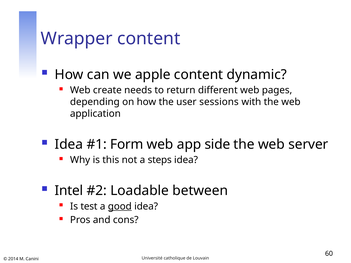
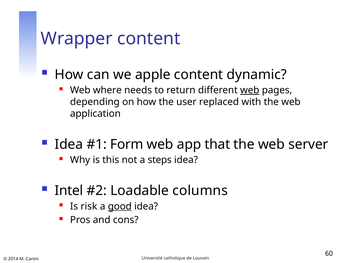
create: create -> where
web at (250, 90) underline: none -> present
sessions: sessions -> replaced
side: side -> that
between: between -> columns
test: test -> risk
